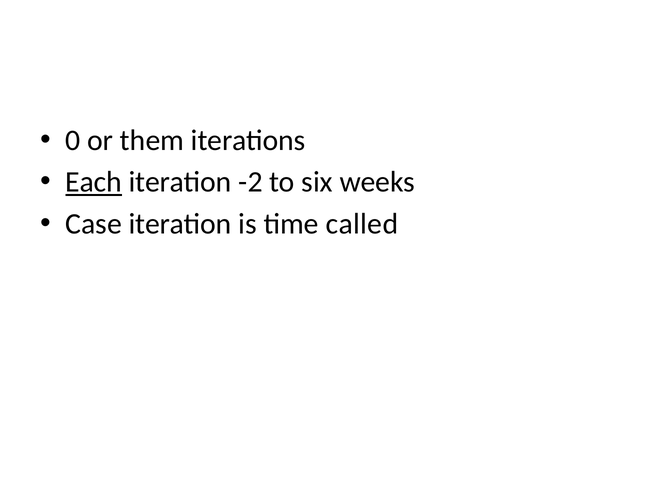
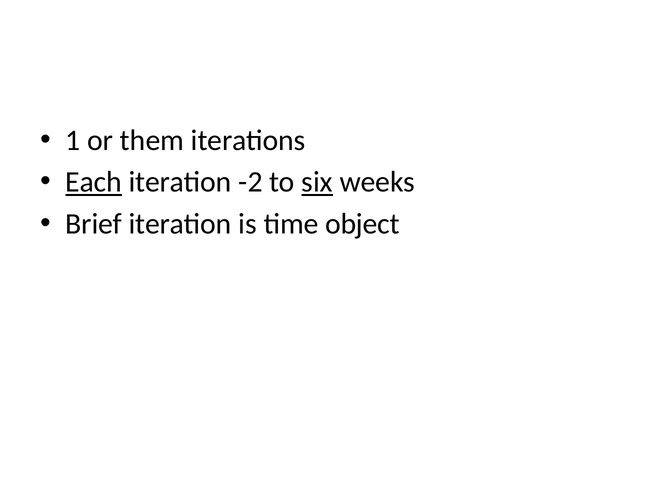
0: 0 -> 1
six underline: none -> present
Case: Case -> Brief
called: called -> object
